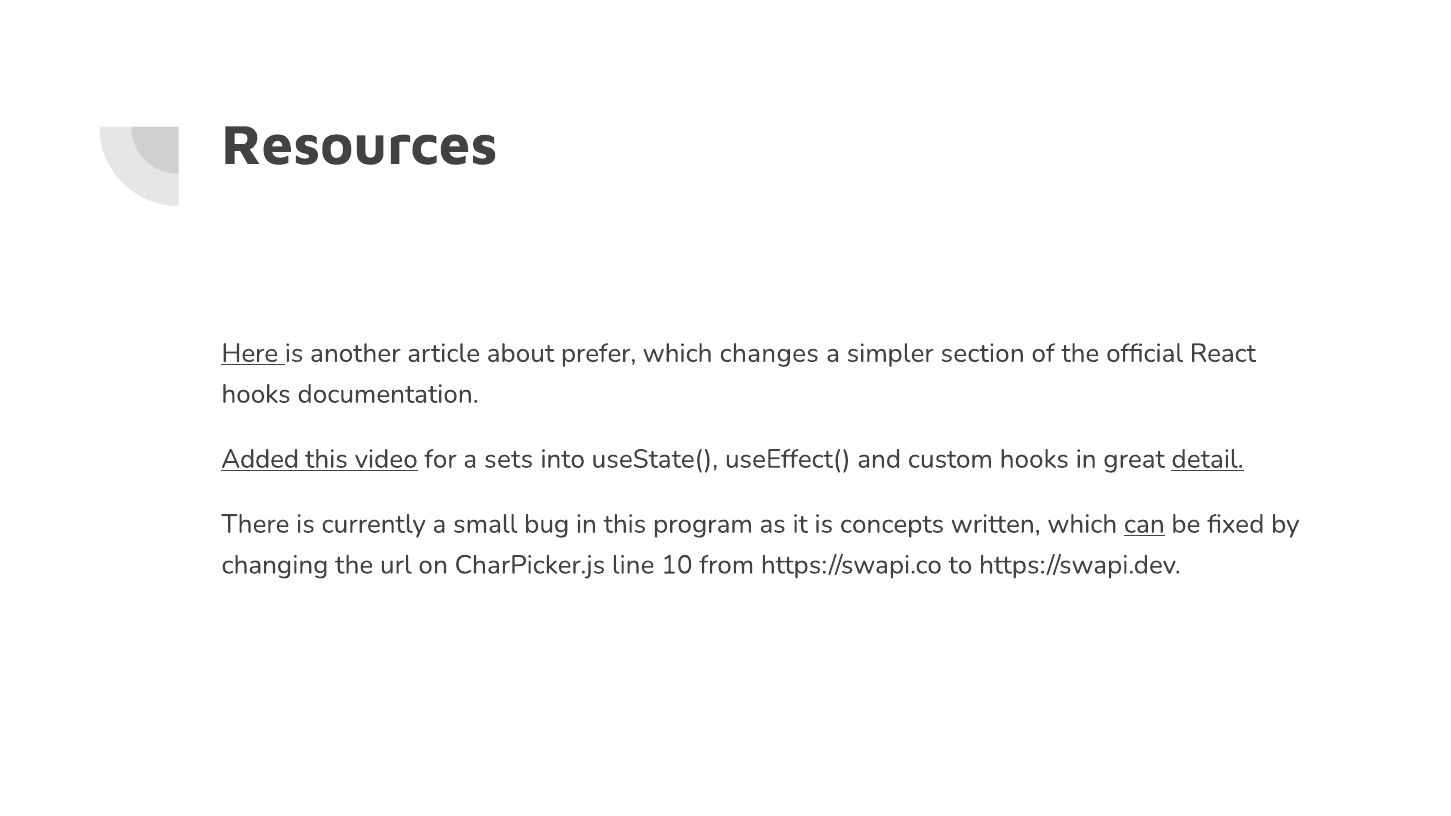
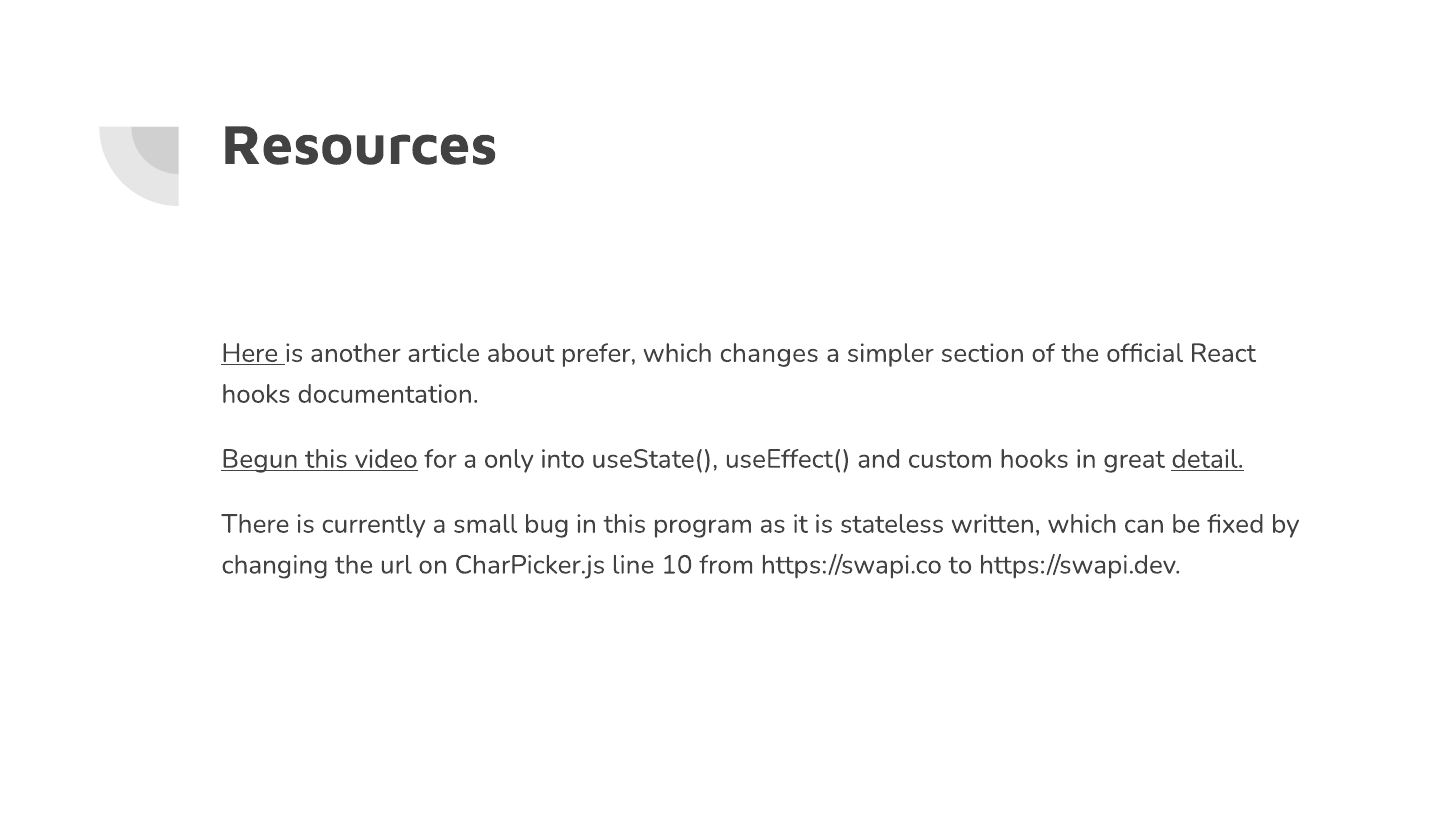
Added: Added -> Begun
sets: sets -> only
concepts: concepts -> stateless
can underline: present -> none
